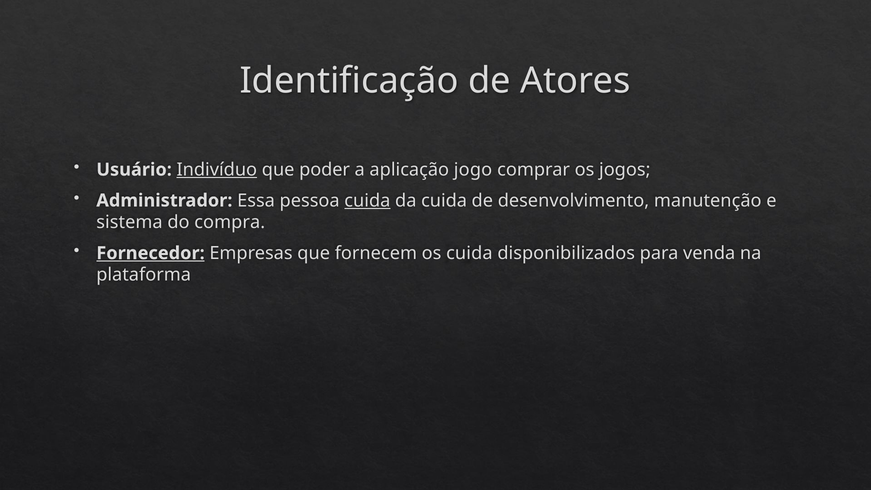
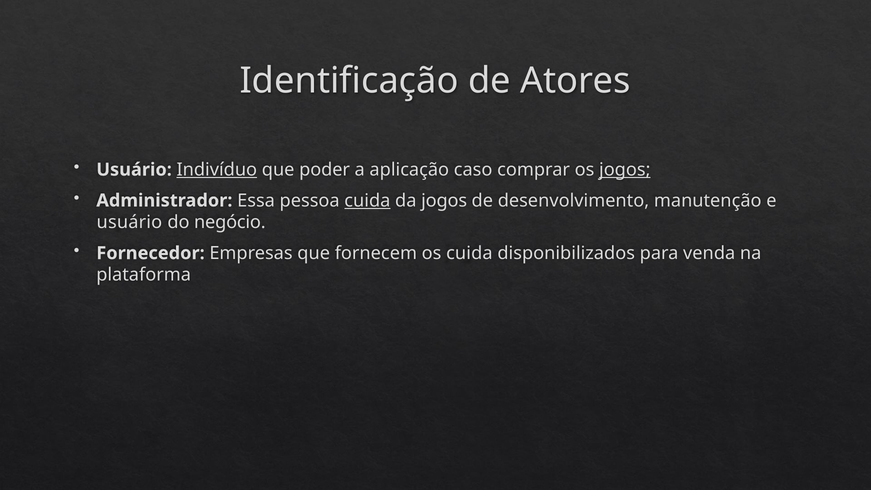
jogo: jogo -> caso
jogos at (625, 170) underline: none -> present
da cuida: cuida -> jogos
sistema at (129, 222): sistema -> usuário
compra: compra -> negócio
Fornecedor underline: present -> none
